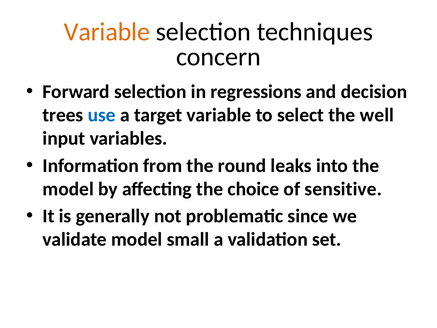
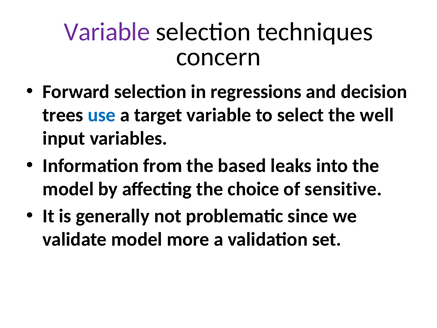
Variable at (107, 32) colour: orange -> purple
round: round -> based
small: small -> more
